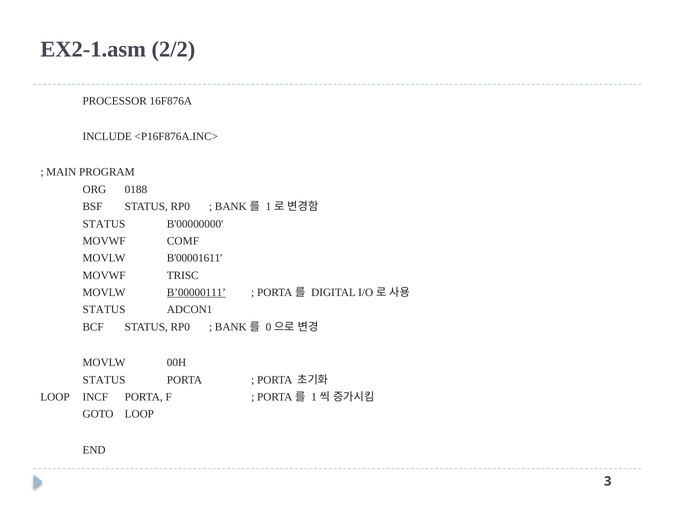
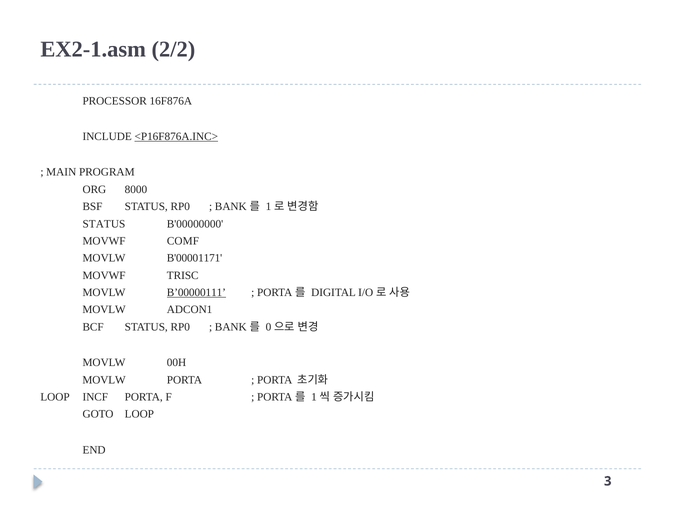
<P16F876A.INC> underline: none -> present
0188: 0188 -> 8000
B'00001611: B'00001611 -> B'00001171
STATUS at (104, 310): STATUS -> MOVLW
STATUS at (104, 380): STATUS -> MOVLW
